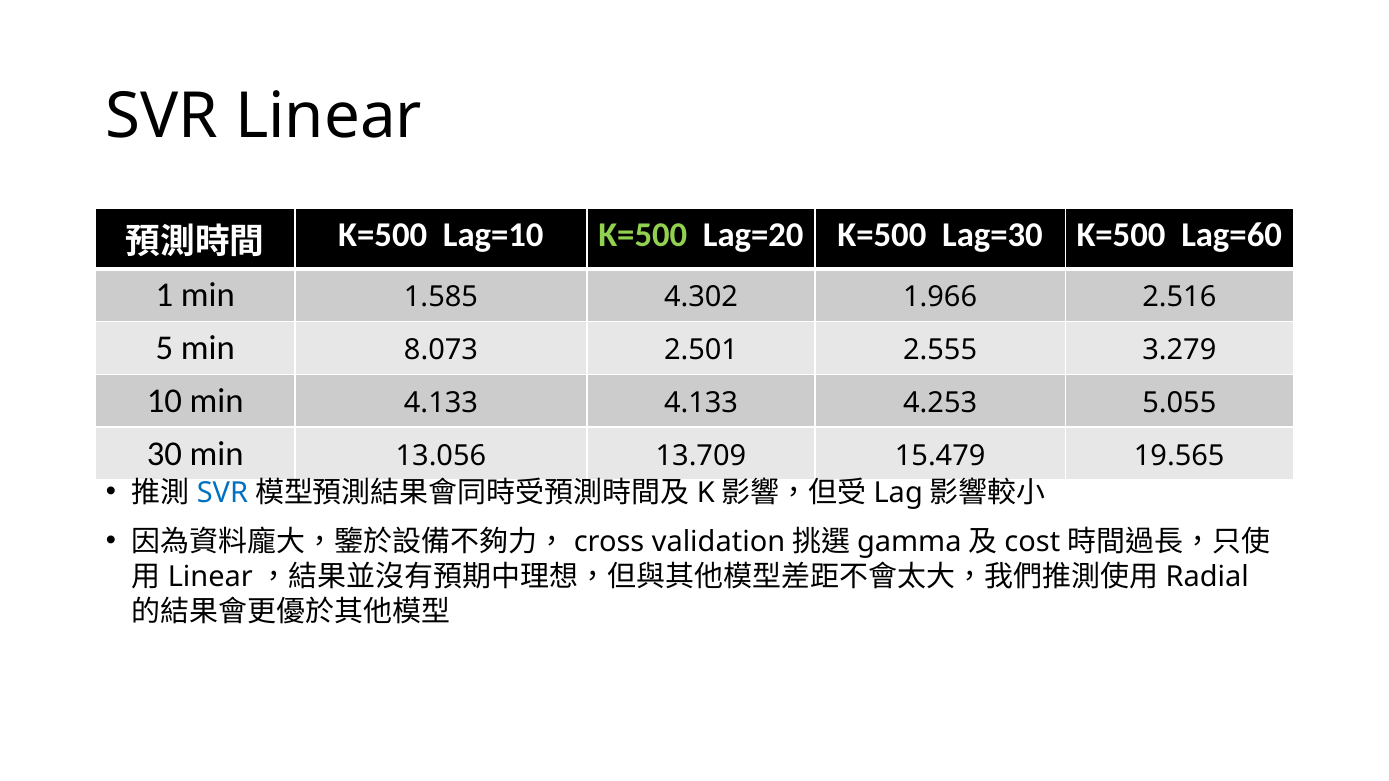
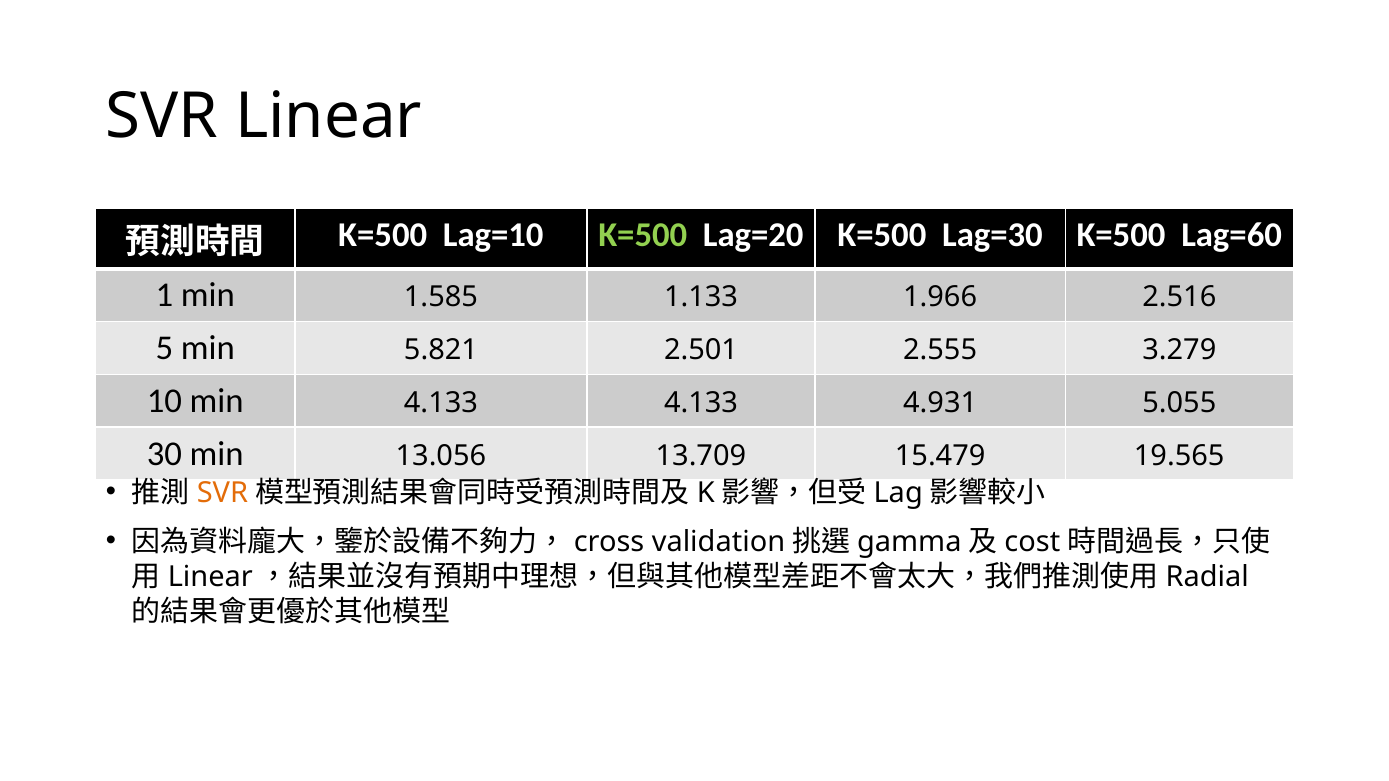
4.302: 4.302 -> 1.133
8.073: 8.073 -> 5.821
4.253: 4.253 -> 4.931
SVR at (222, 493) colour: blue -> orange
